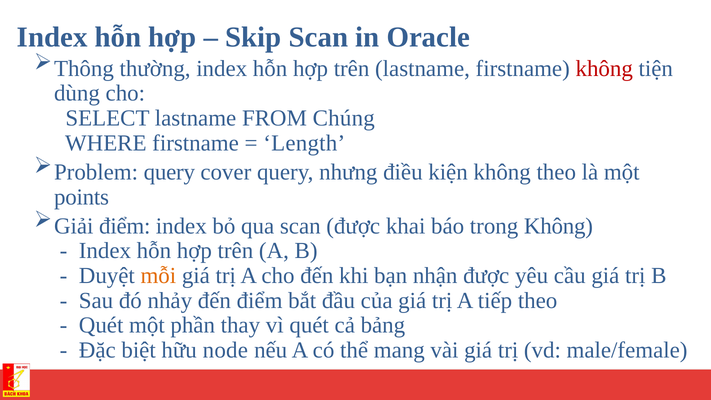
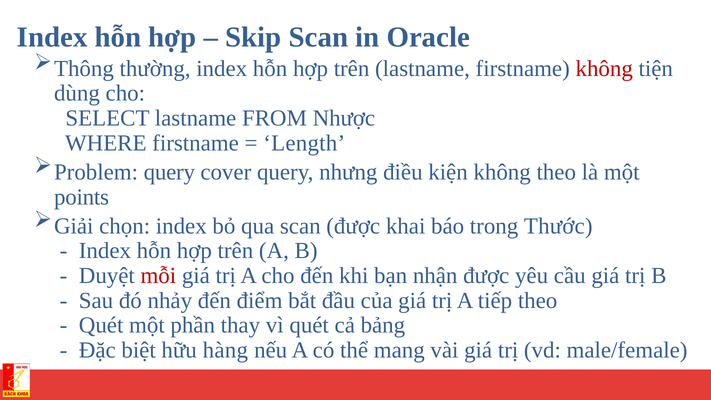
Chúng: Chúng -> Nhược
Giải điểm: điểm -> chọn
trong Không: Không -> Thước
mỗi colour: orange -> red
node: node -> hàng
